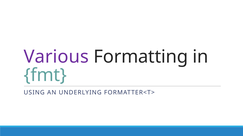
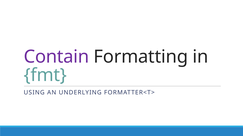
Various: Various -> Contain
